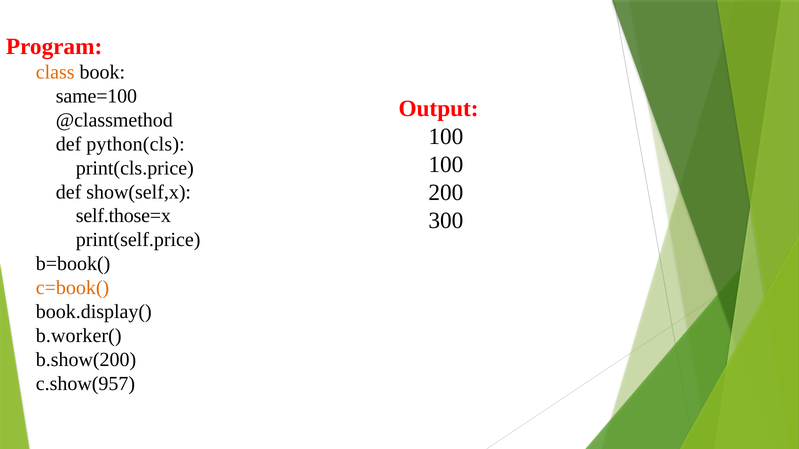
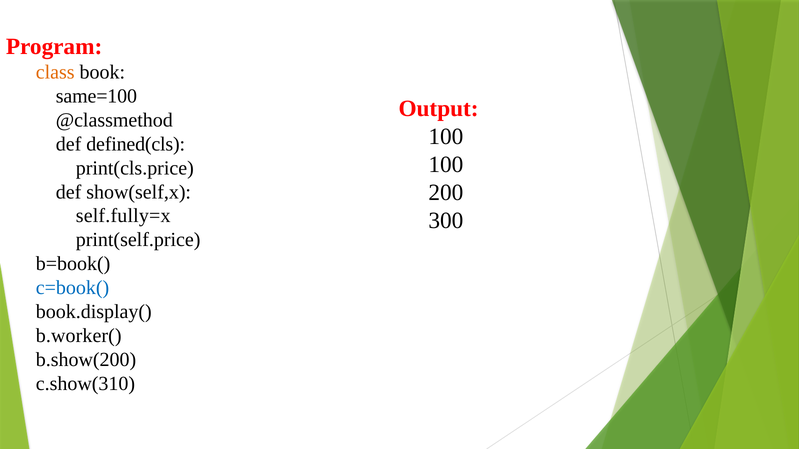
python(cls: python(cls -> defined(cls
self.those=x: self.those=x -> self.fully=x
c=book( colour: orange -> blue
c.show(957: c.show(957 -> c.show(310
